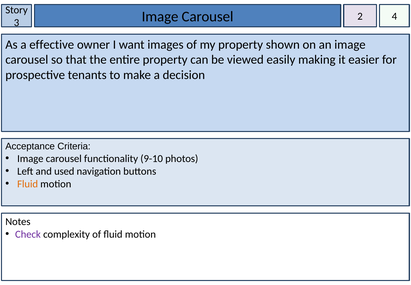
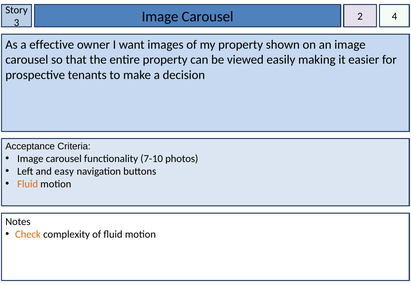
9-10: 9-10 -> 7-10
used: used -> easy
Check colour: purple -> orange
